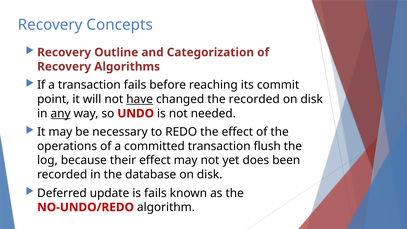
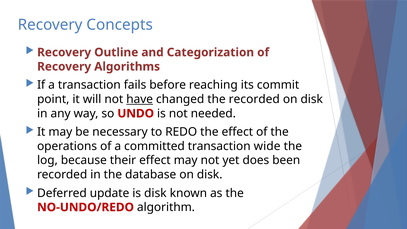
any underline: present -> none
flush: flush -> wide
is fails: fails -> disk
